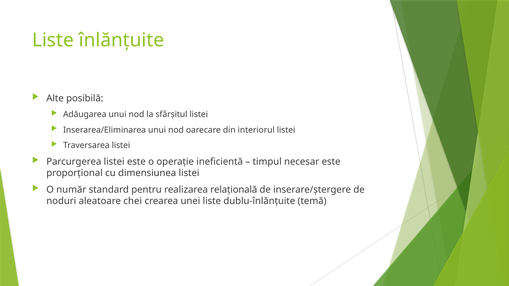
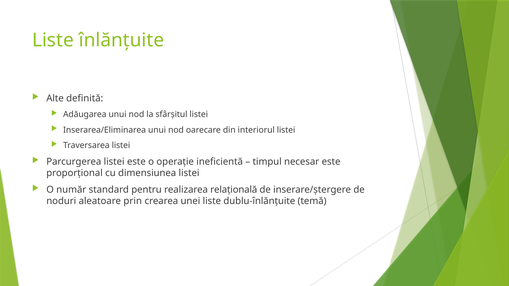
posibilă: posibilă -> definită
chei: chei -> prin
